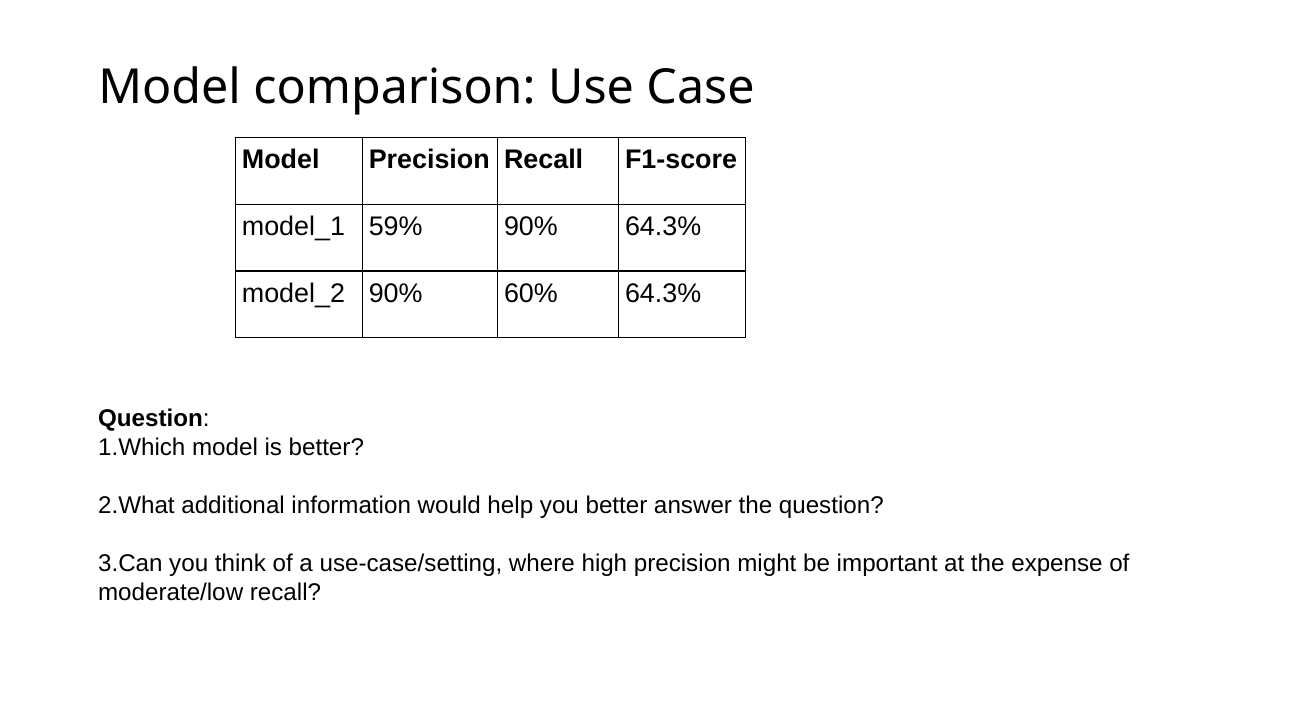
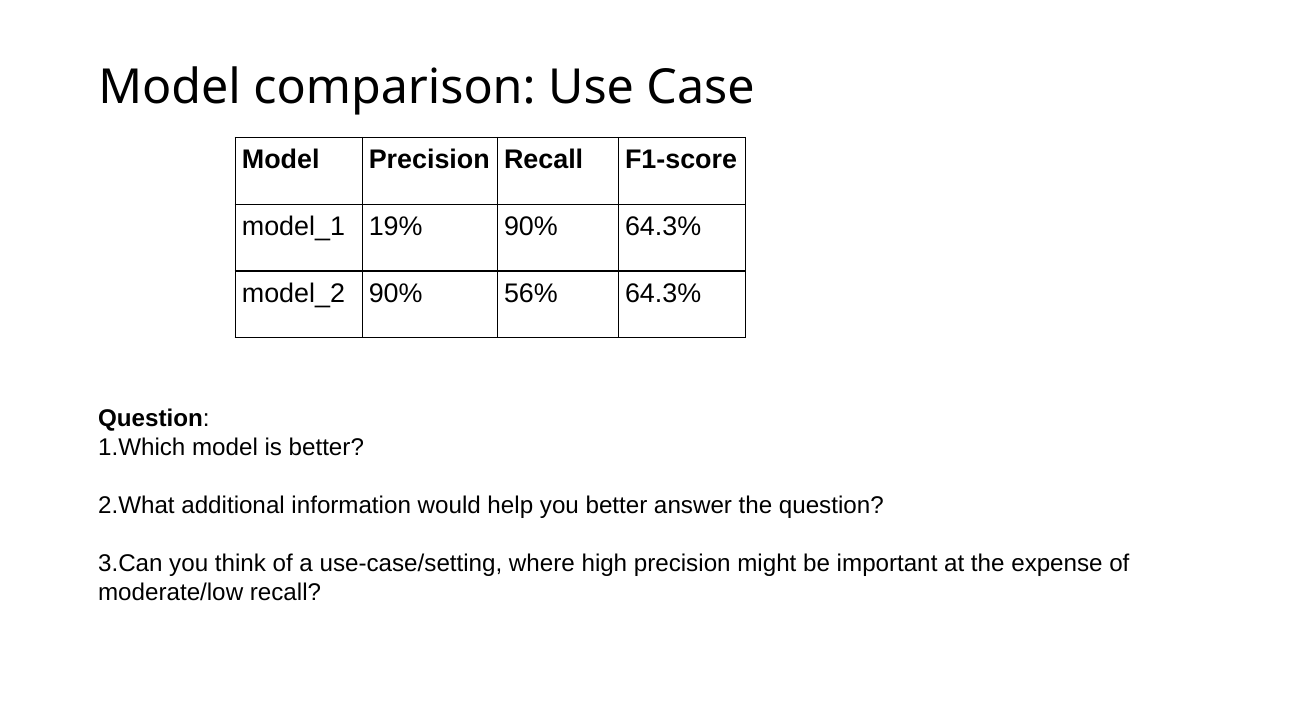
59%: 59% -> 19%
60%: 60% -> 56%
